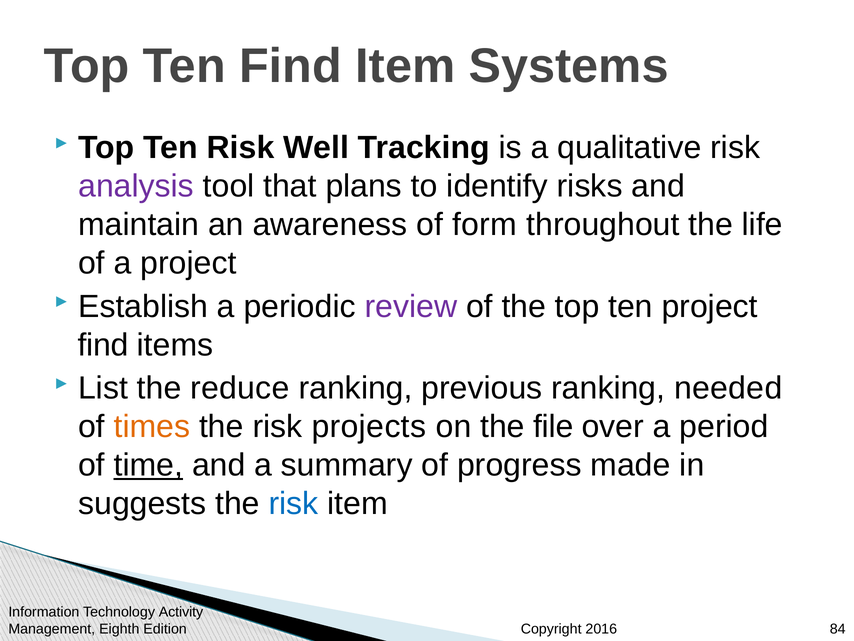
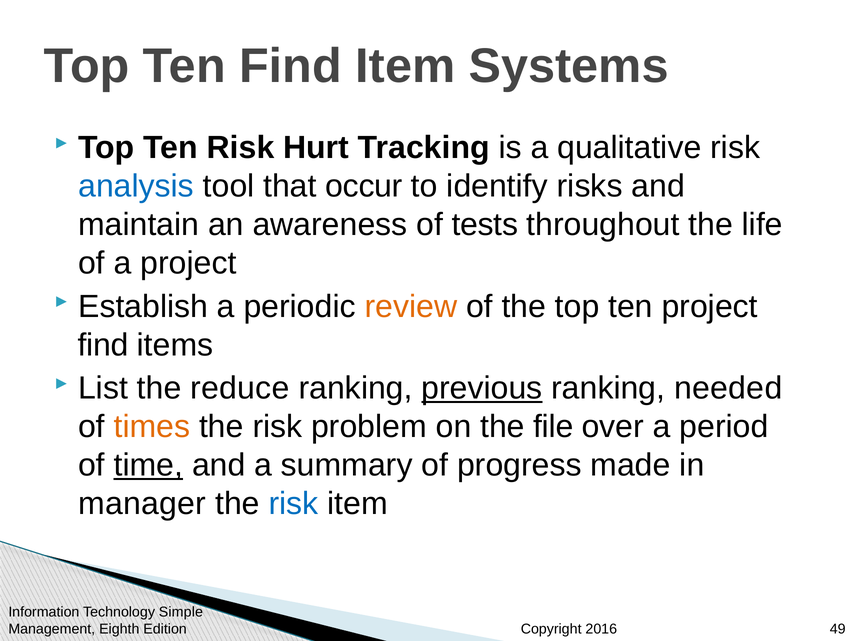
Well: Well -> Hurt
analysis colour: purple -> blue
plans: plans -> occur
form: form -> tests
review colour: purple -> orange
previous underline: none -> present
projects: projects -> problem
suggests: suggests -> manager
Activity: Activity -> Simple
84: 84 -> 49
